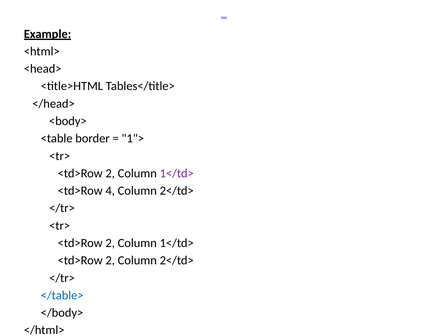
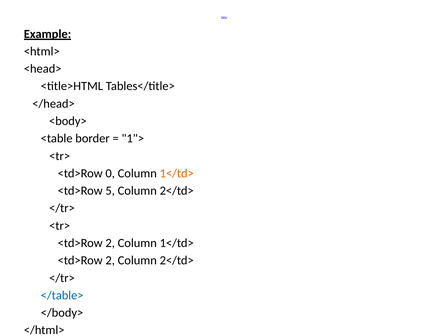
2 at (110, 173): 2 -> 0
1</td> at (177, 173) colour: purple -> orange
4: 4 -> 5
